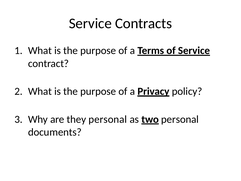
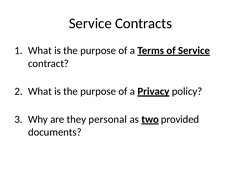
personal at (180, 119): personal -> provided
